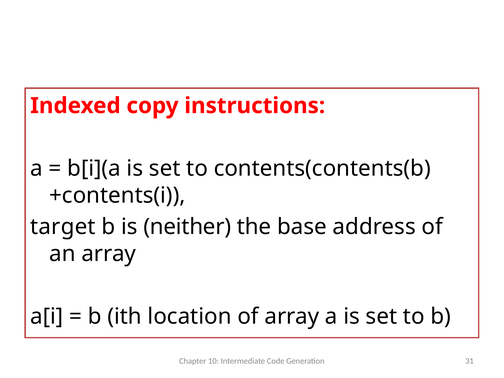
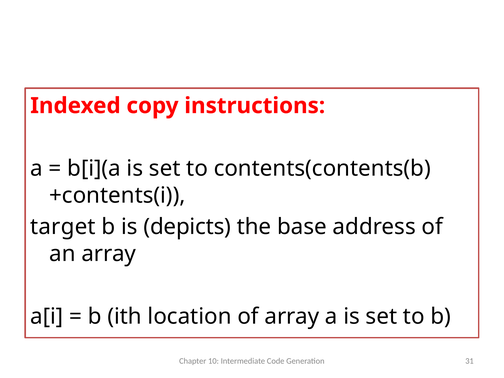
neither: neither -> depicts
